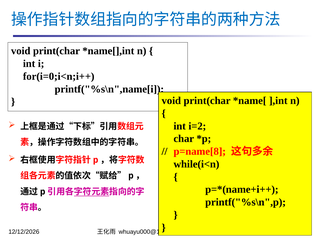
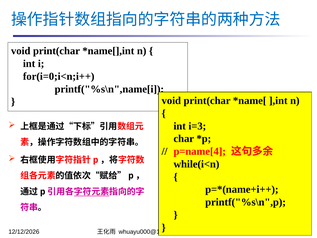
i=2: i=2 -> i=3
p=name[8: p=name[8 -> p=name[4
